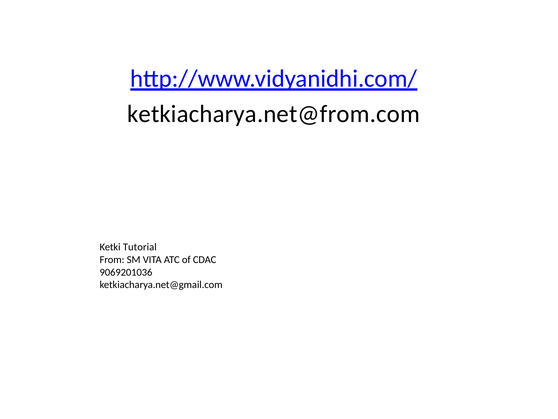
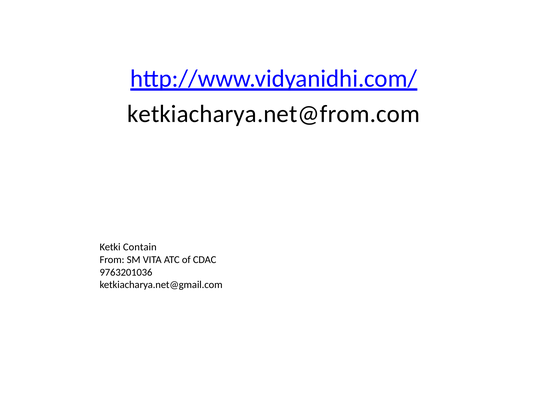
Tutorial: Tutorial -> Contain
9069201036: 9069201036 -> 9763201036
